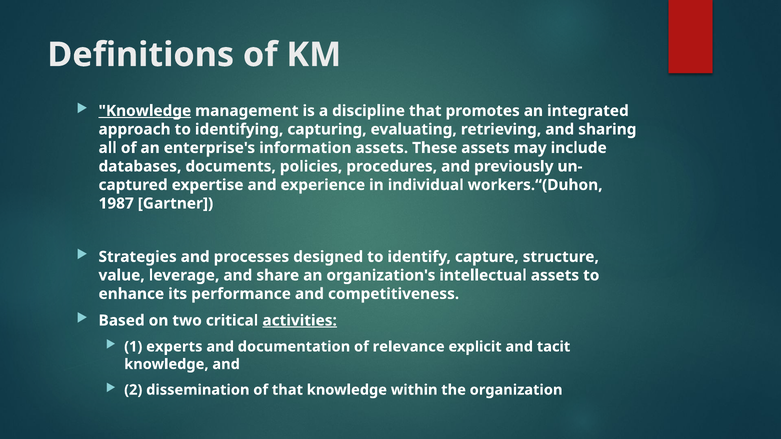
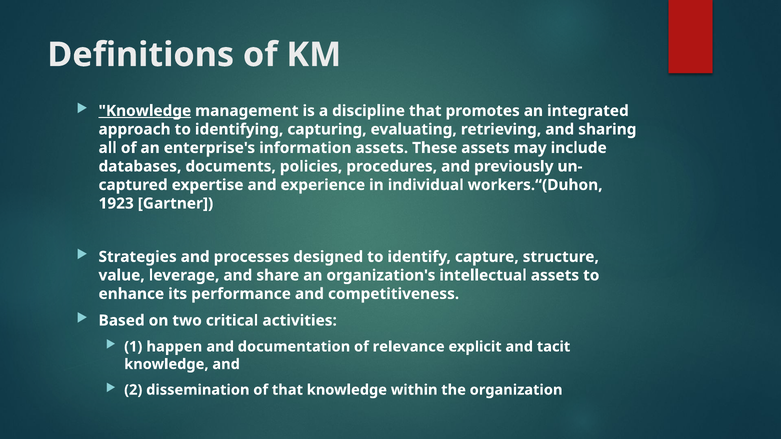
1987: 1987 -> 1923
activities underline: present -> none
experts: experts -> happen
